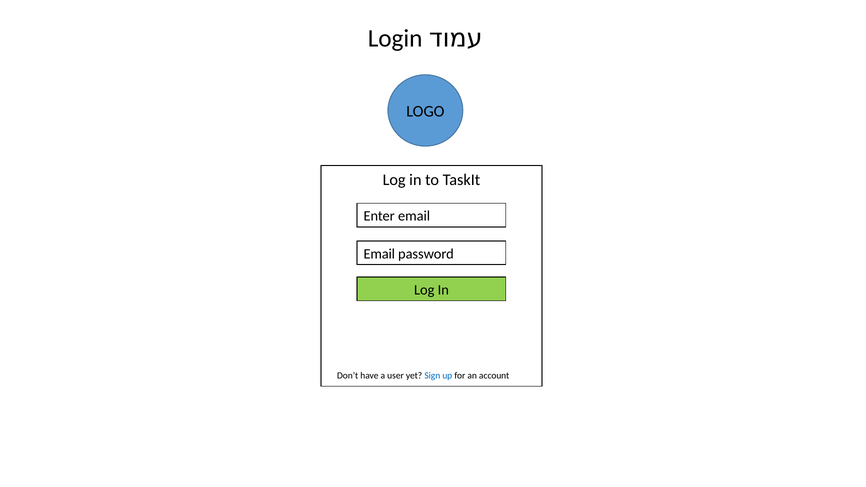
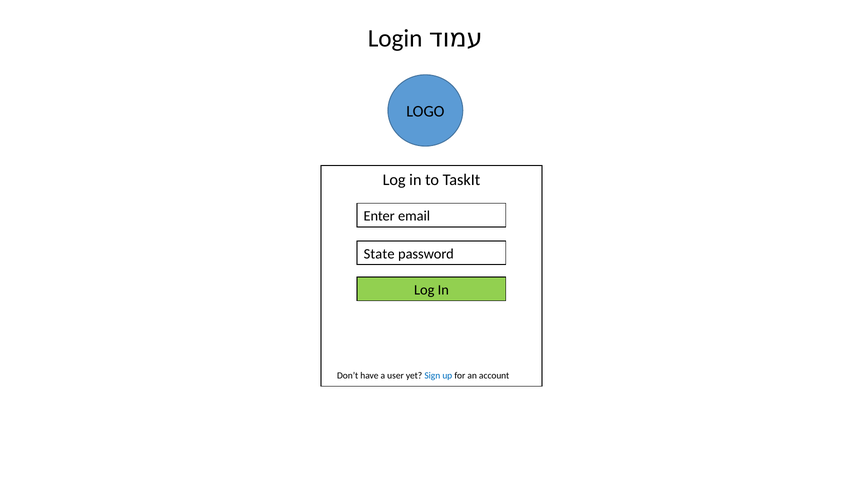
Email at (379, 254): Email -> State
